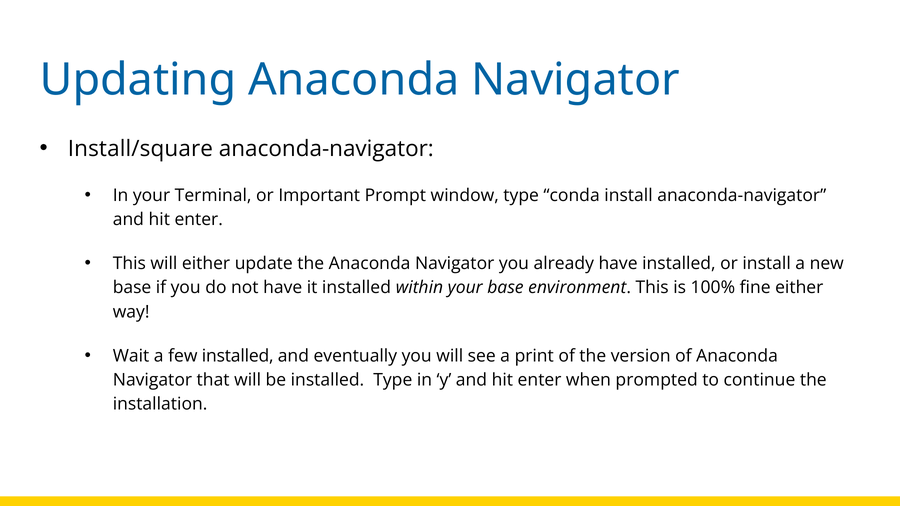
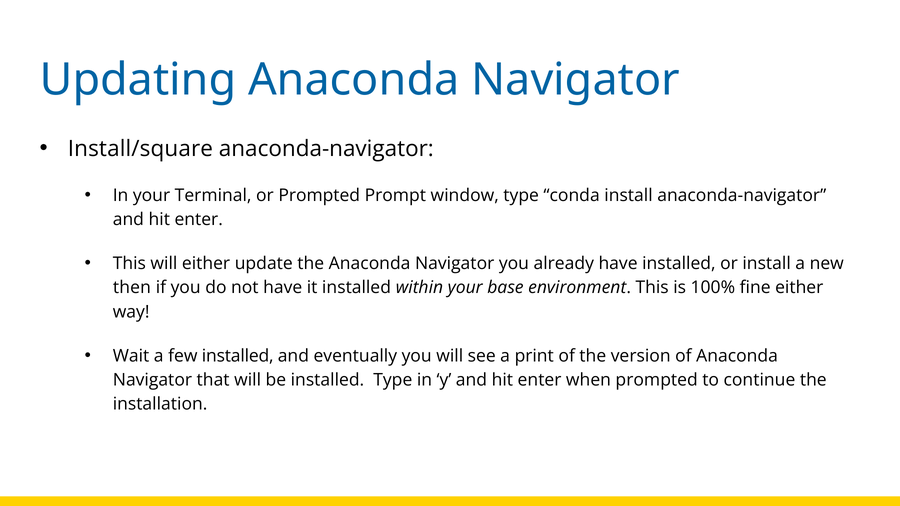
or Important: Important -> Prompted
base at (132, 288): base -> then
